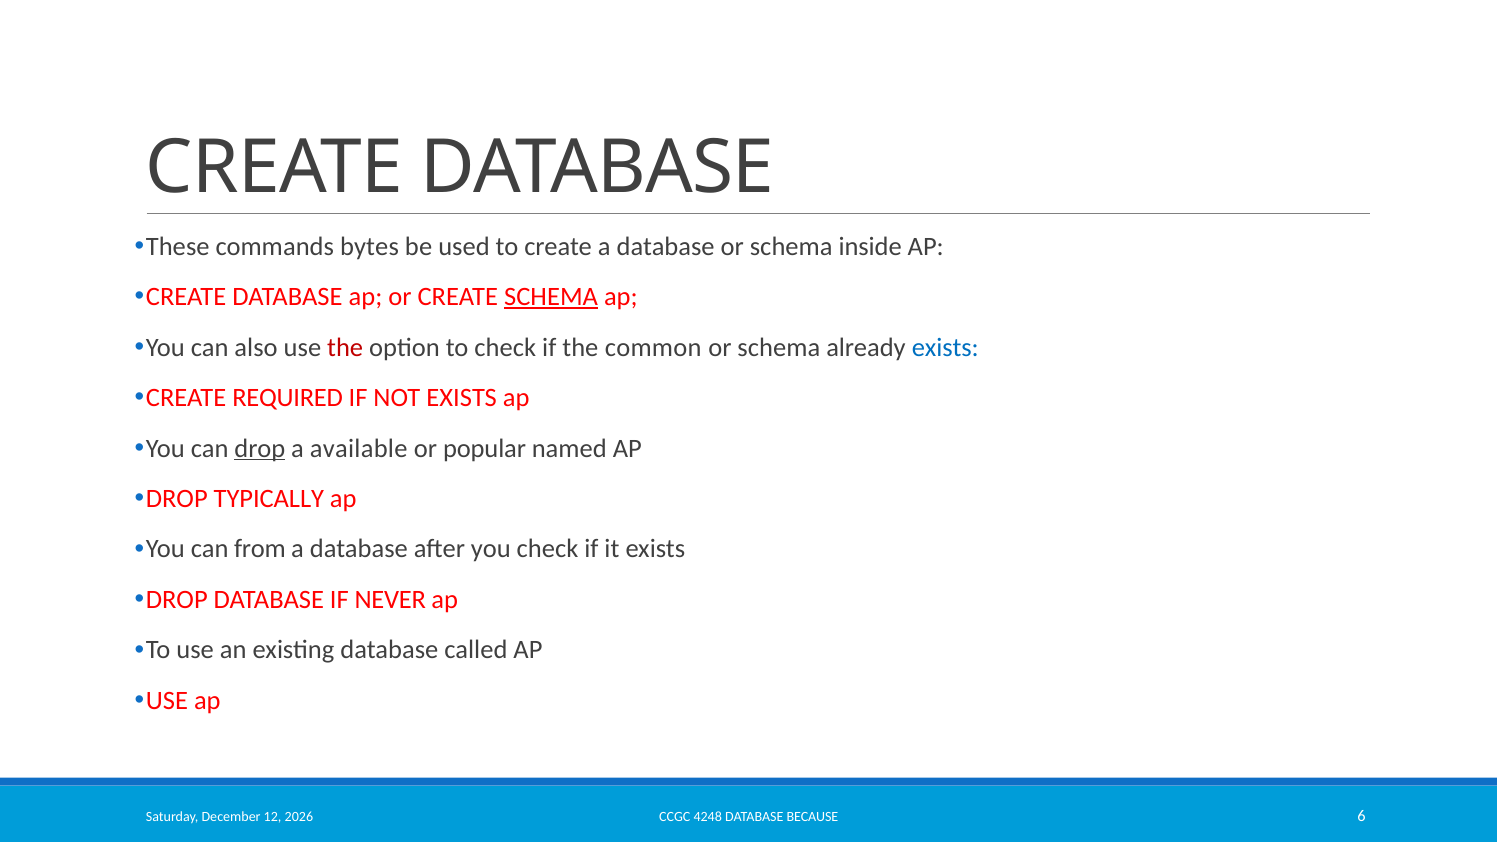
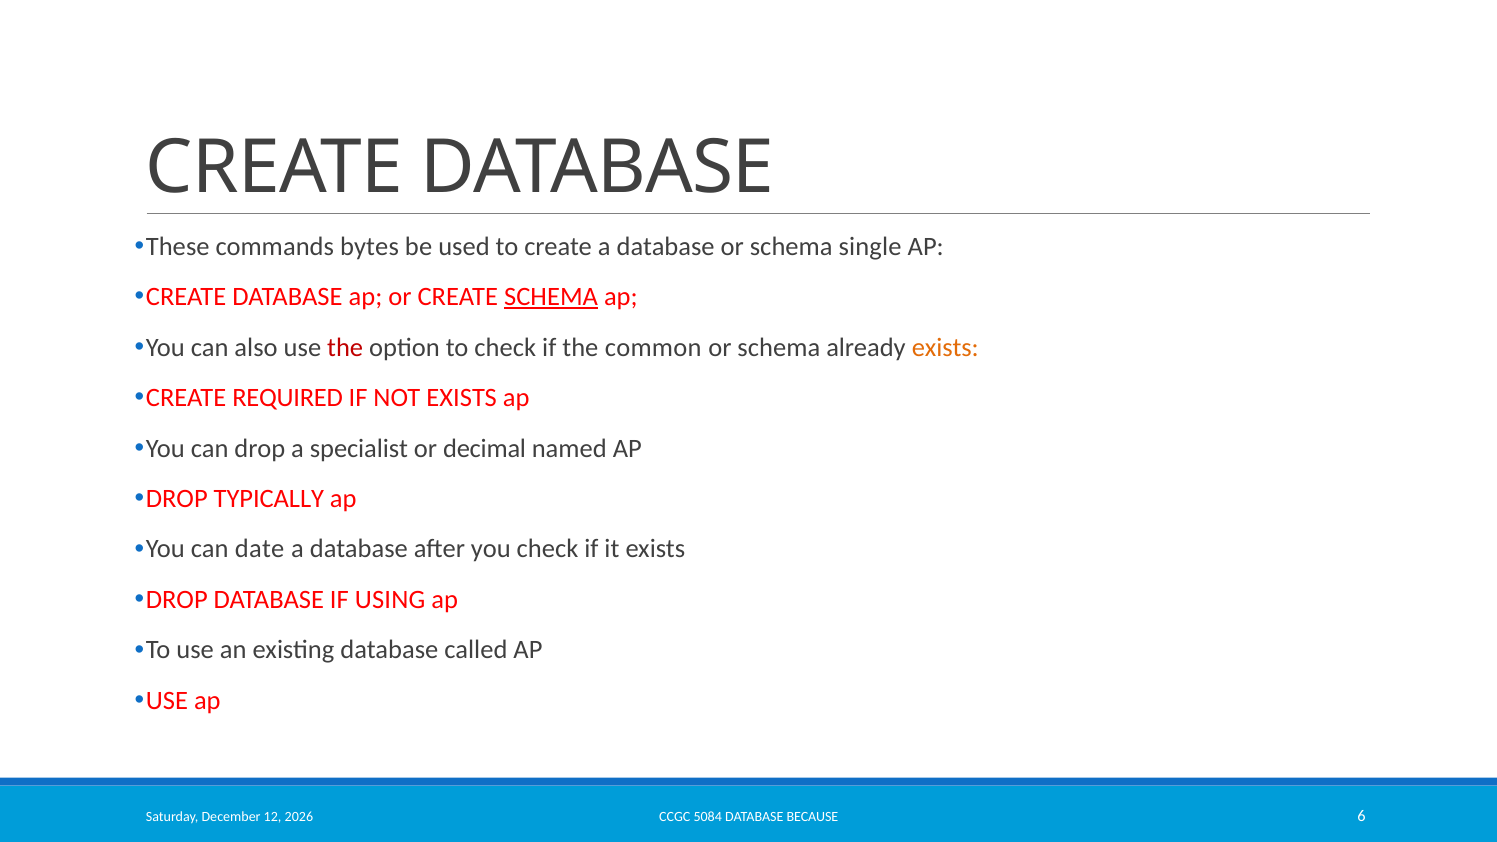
inside: inside -> single
exists at (945, 347) colour: blue -> orange
drop at (260, 448) underline: present -> none
available: available -> specialist
popular: popular -> decimal
from: from -> date
NEVER: NEVER -> USING
4248: 4248 -> 5084
